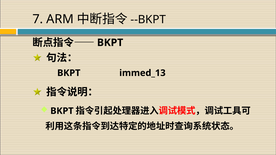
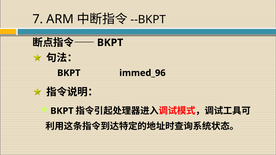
immed_13: immed_13 -> immed_96
